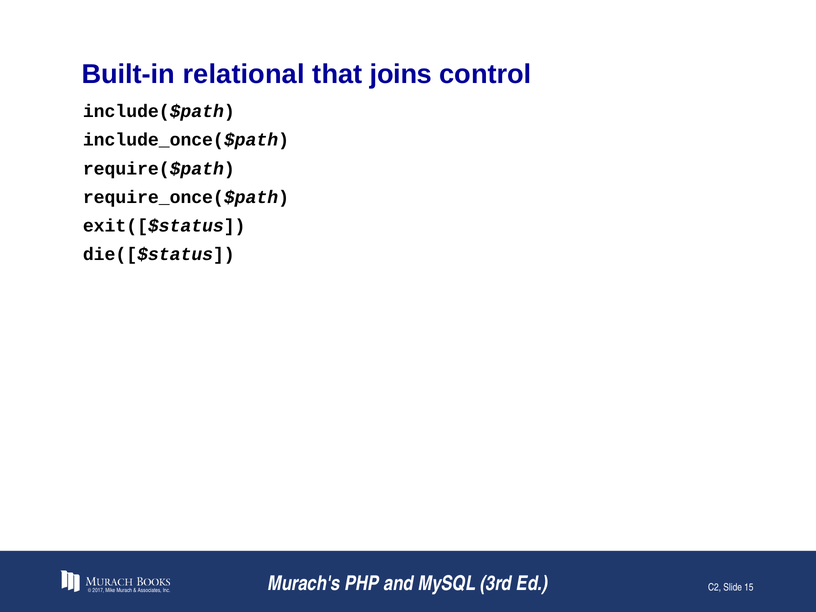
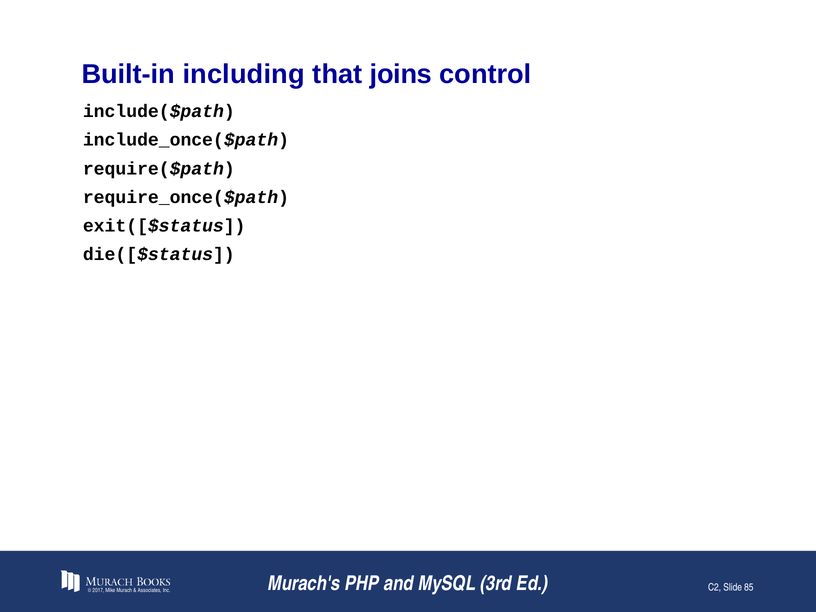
relational: relational -> including
15: 15 -> 85
